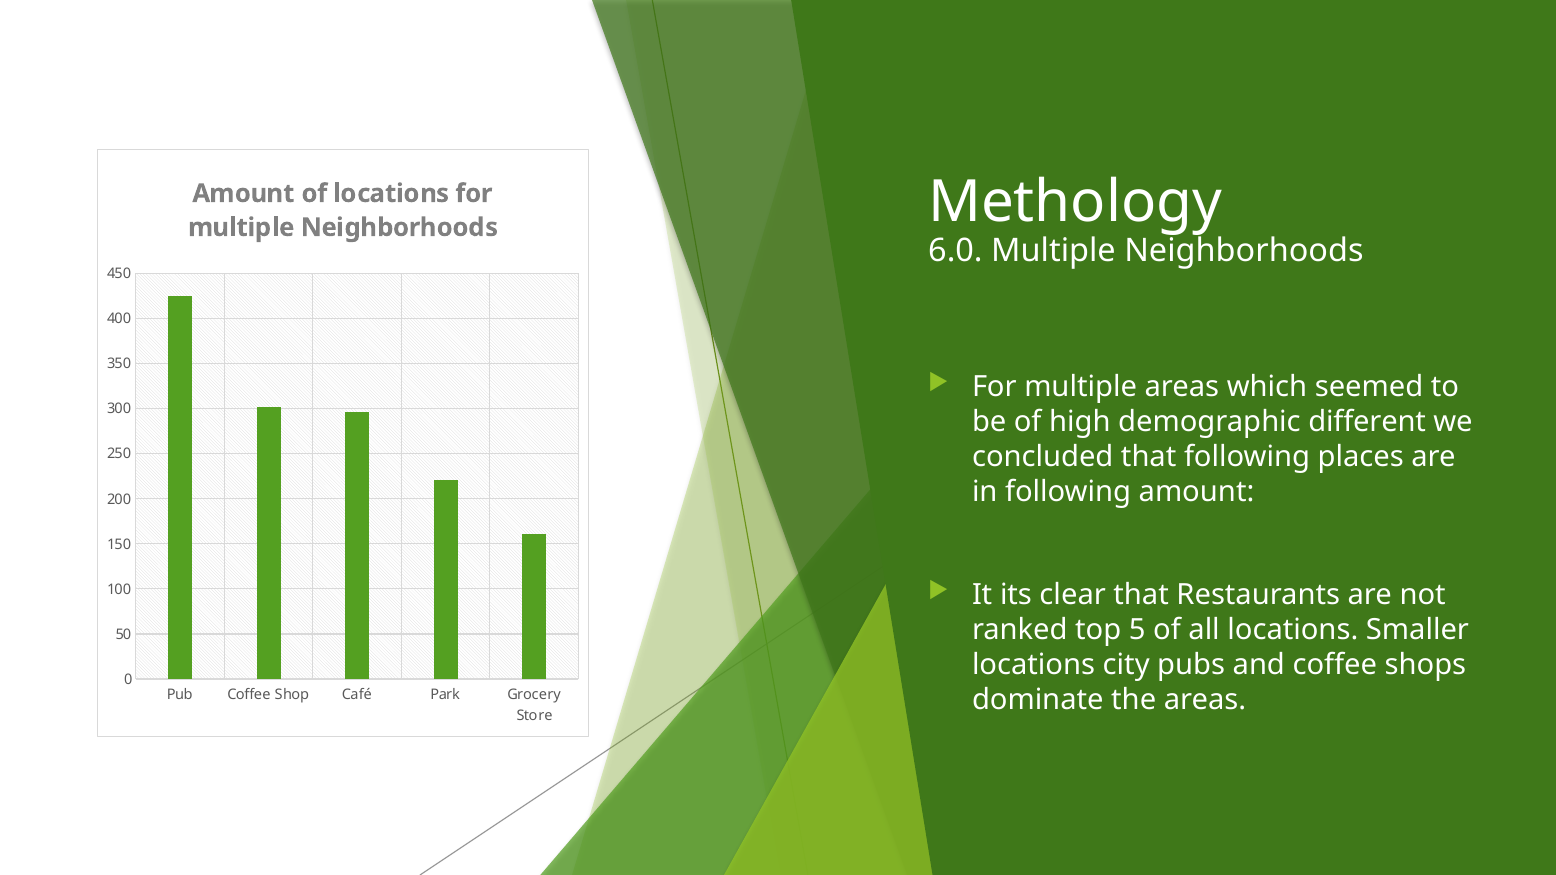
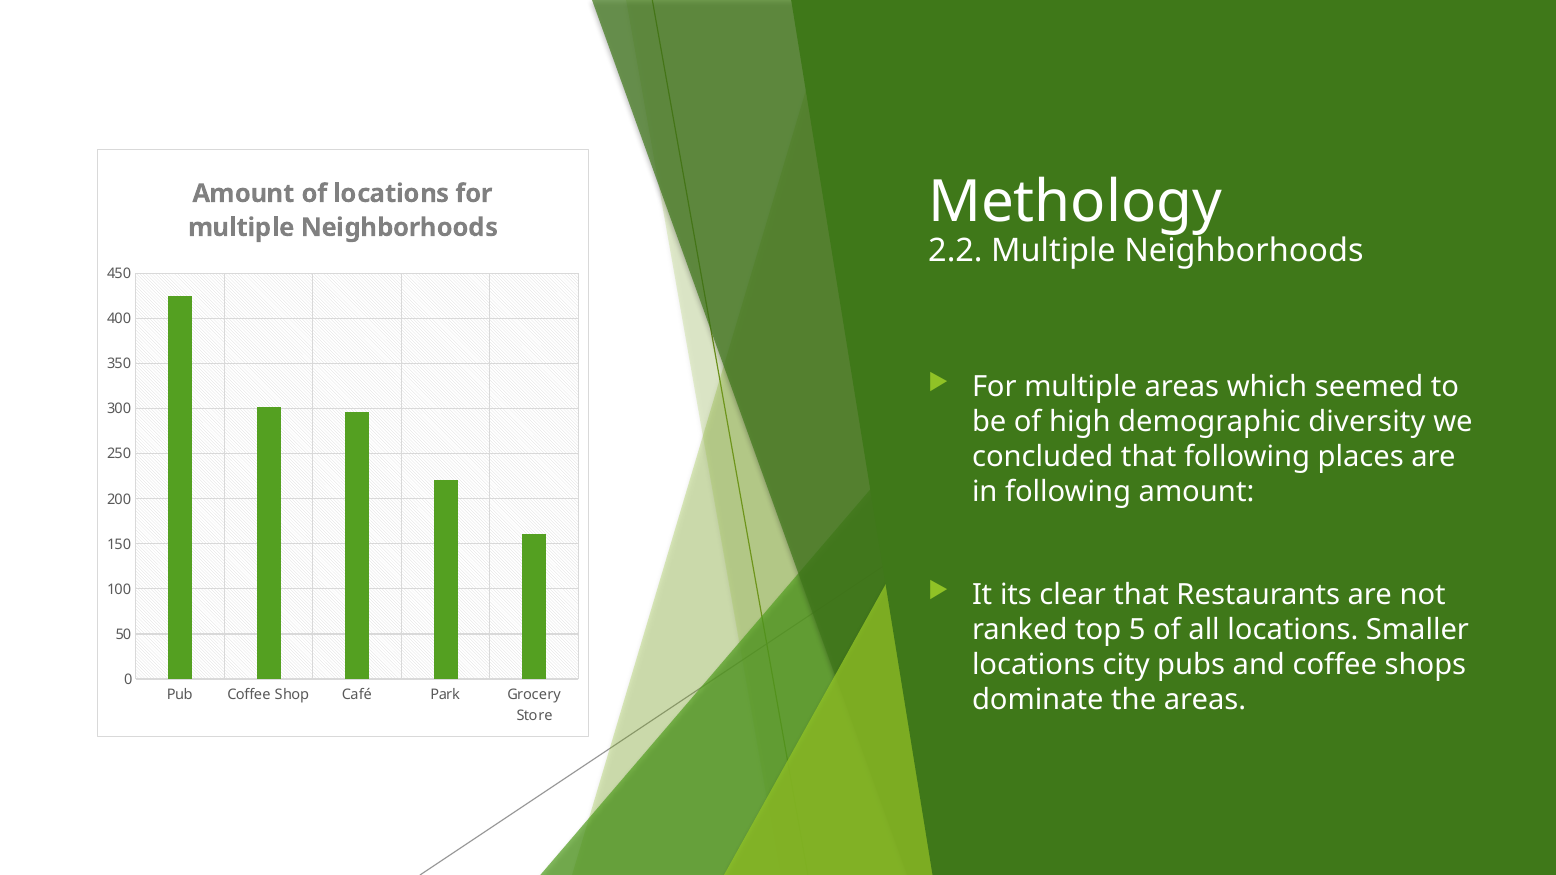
6.0: 6.0 -> 2.2
different: different -> diversity
